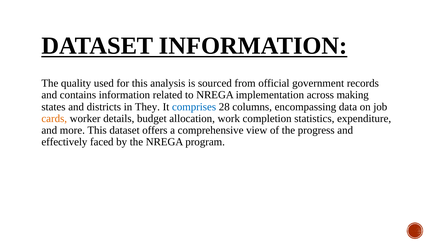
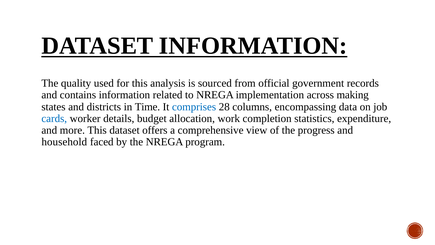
They: They -> Time
cards colour: orange -> blue
effectively: effectively -> household
